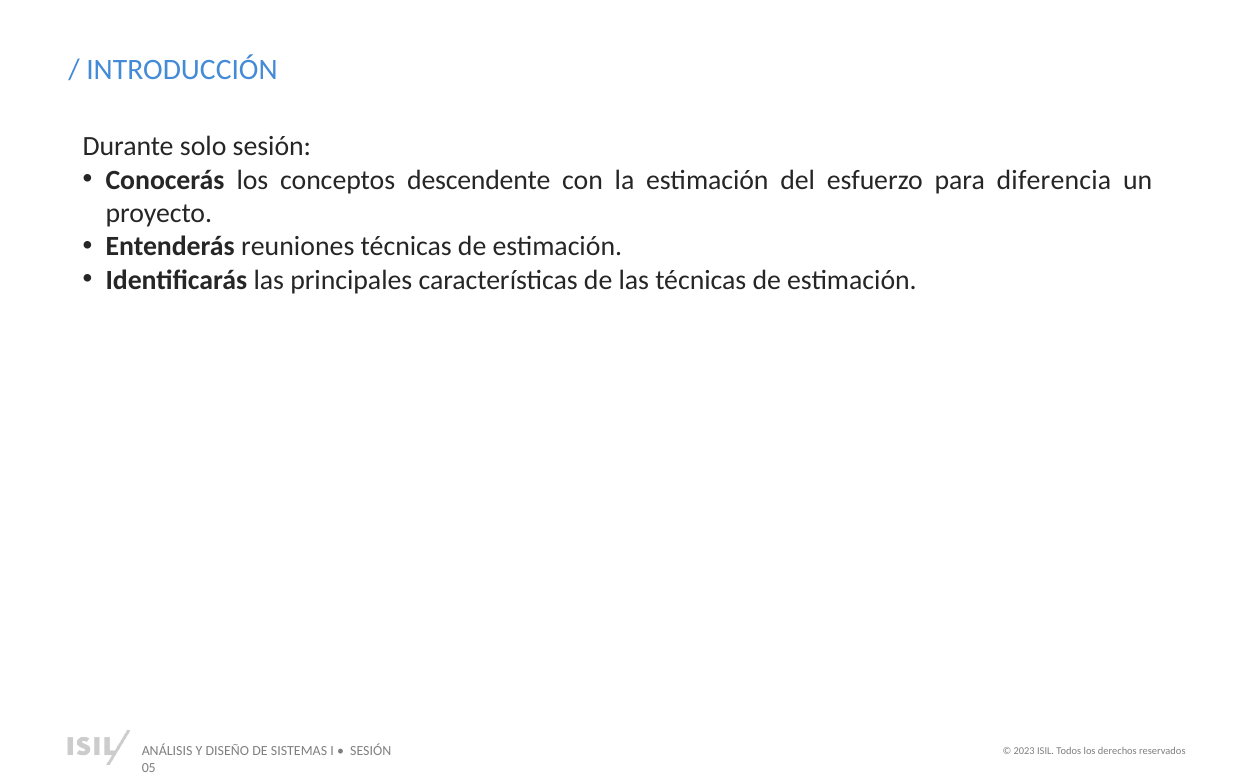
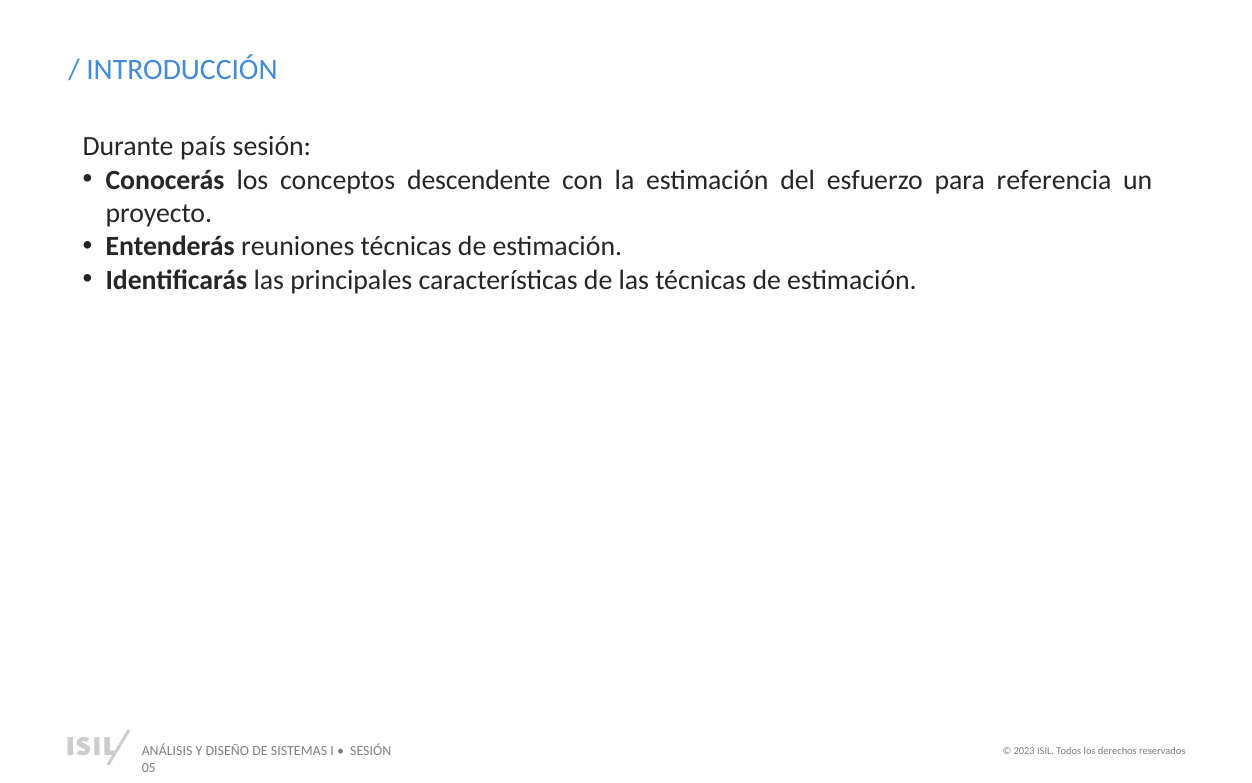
solo: solo -> país
diferencia: diferencia -> referencia
